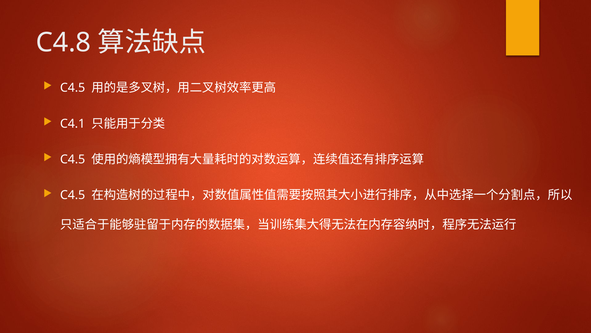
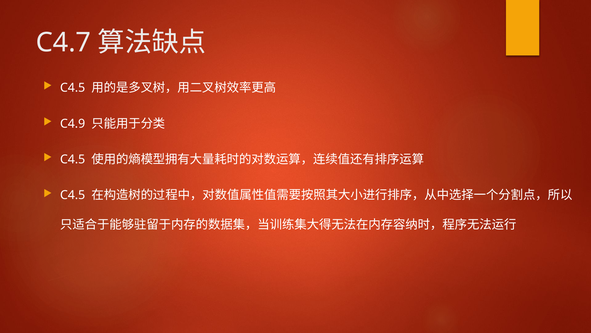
C4.8: C4.8 -> C4.7
C4.1: C4.1 -> C4.9
